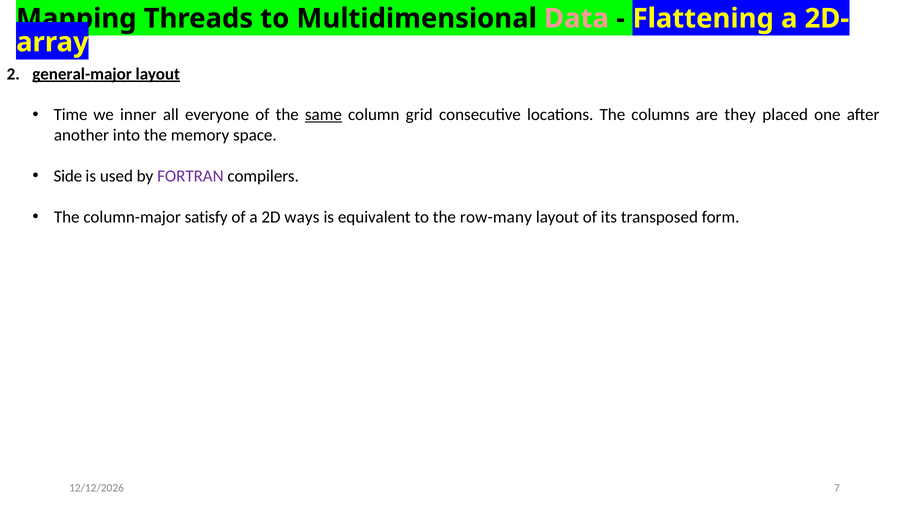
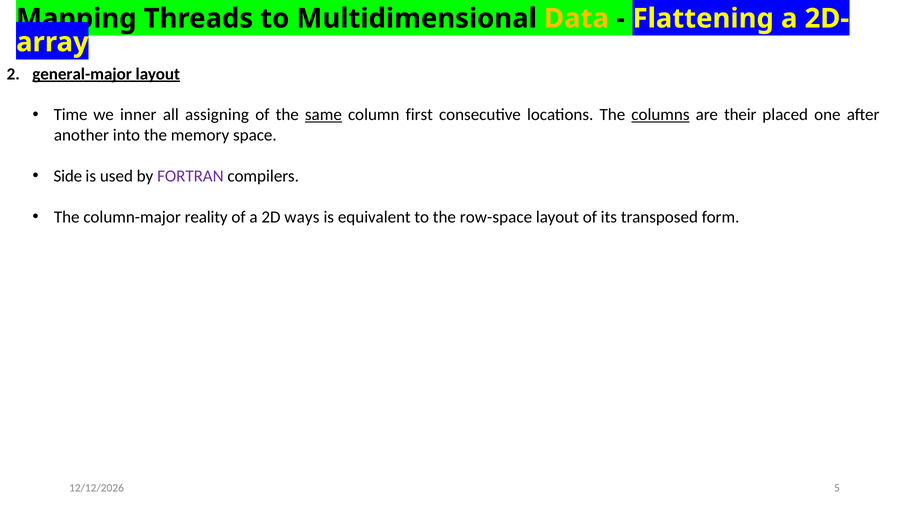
Data colour: pink -> yellow
everyone: everyone -> assigning
grid: grid -> first
columns underline: none -> present
they: they -> their
satisfy: satisfy -> reality
row-many: row-many -> row-space
7: 7 -> 5
